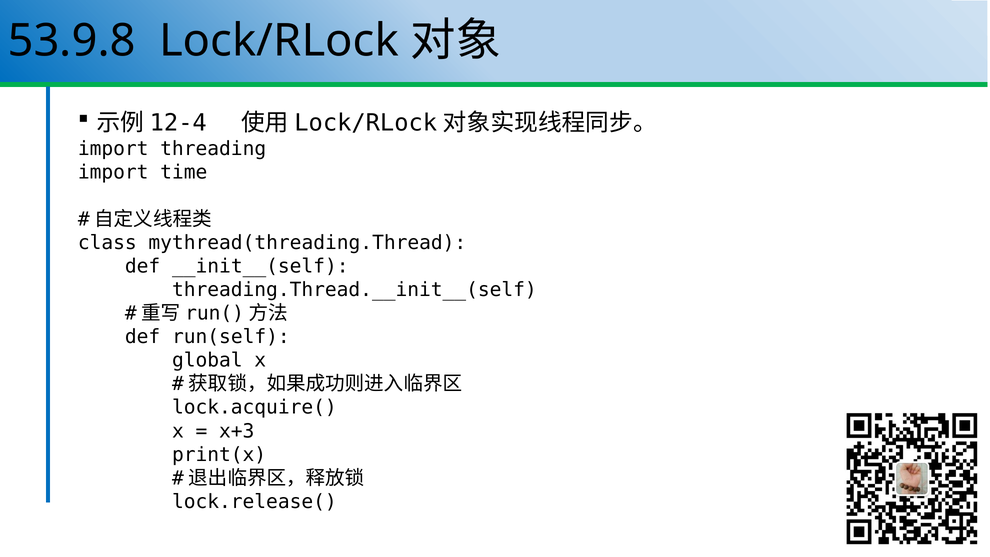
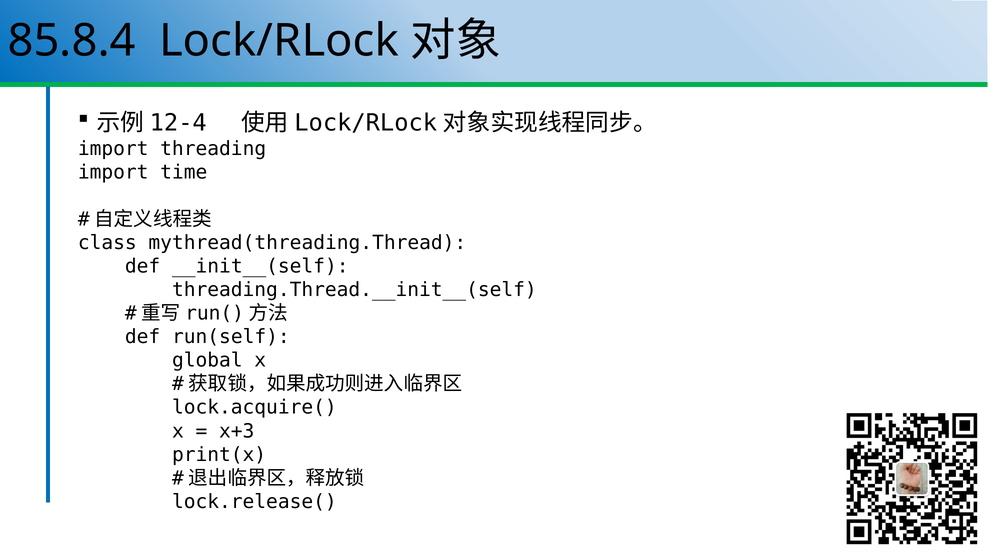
53.9.8: 53.9.8 -> 85.8.4
